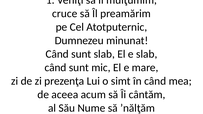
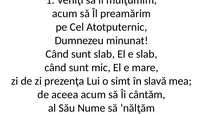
cruce at (65, 14): cruce -> acum
în când: când -> slavă
